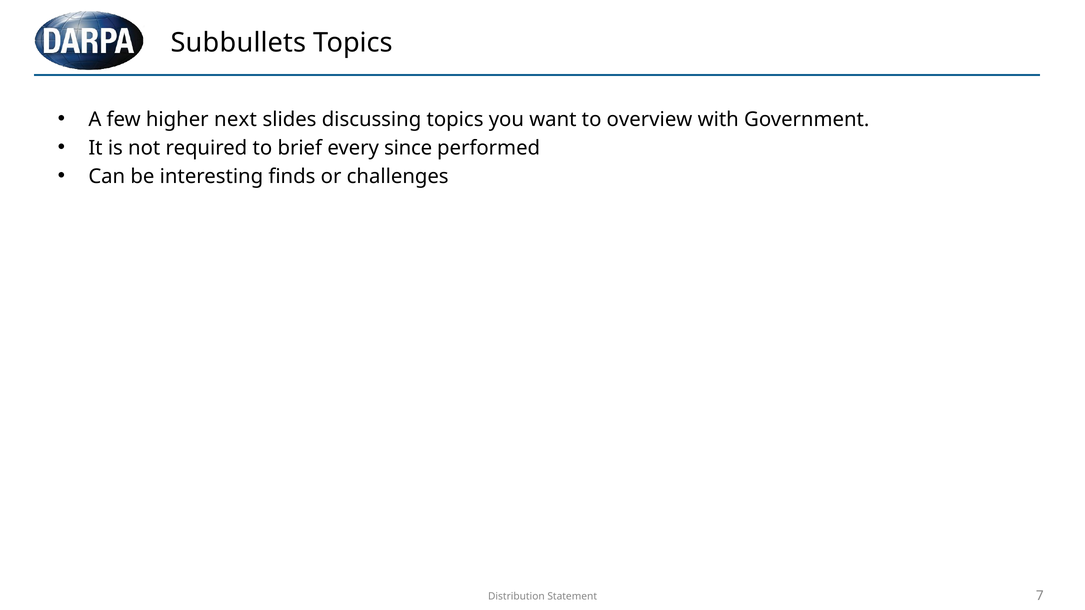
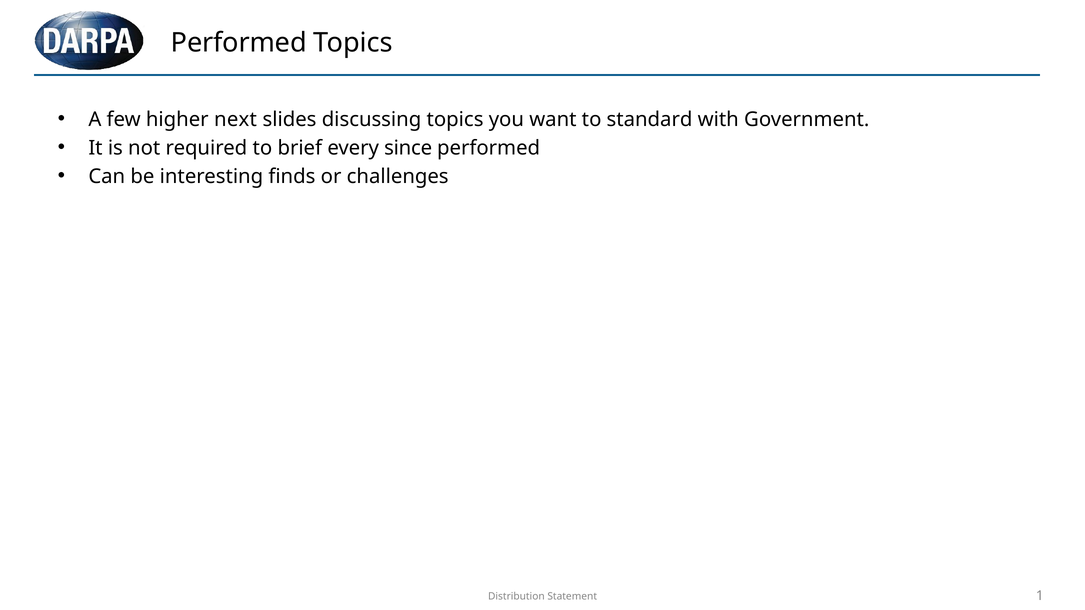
Subbullets at (239, 43): Subbullets -> Performed
overview: overview -> standard
7: 7 -> 1
